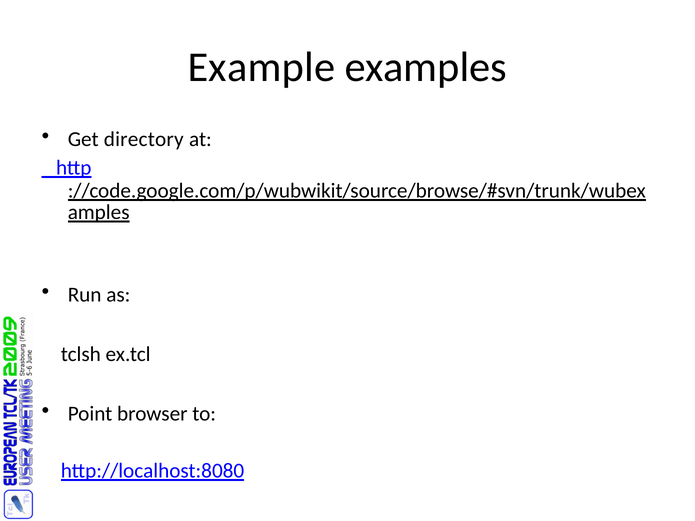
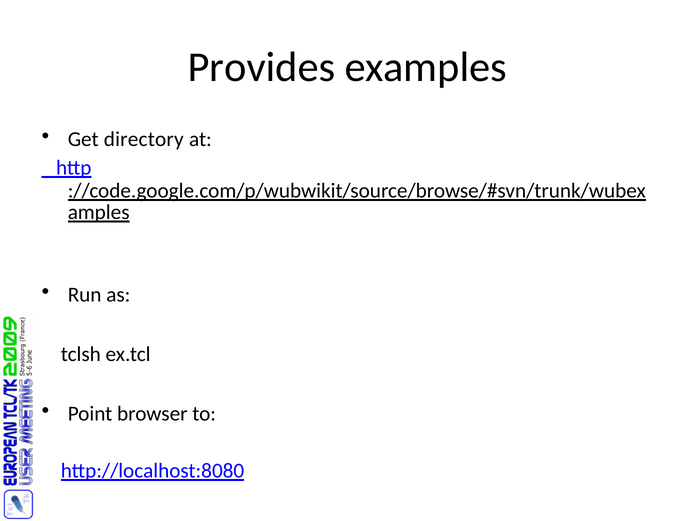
Example: Example -> Provides
